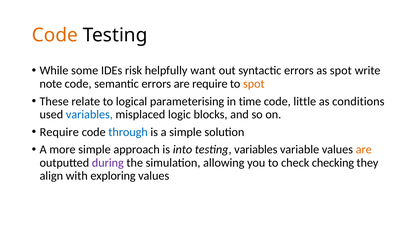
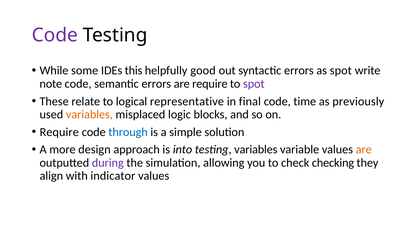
Code at (55, 35) colour: orange -> purple
risk: risk -> this
want: want -> good
spot at (254, 84) colour: orange -> purple
parameterising: parameterising -> representative
time: time -> final
little: little -> time
conditions: conditions -> previously
variables at (89, 114) colour: blue -> orange
more simple: simple -> design
exploring: exploring -> indicator
